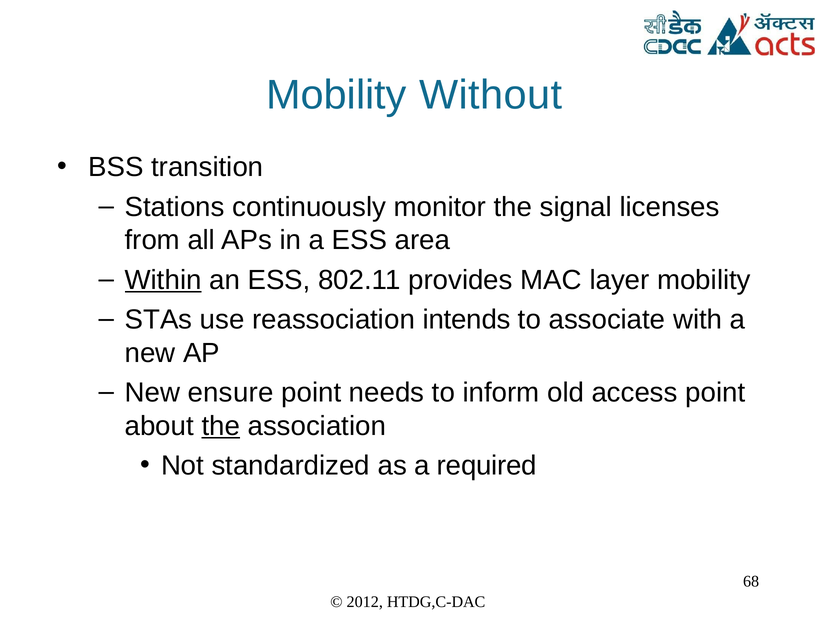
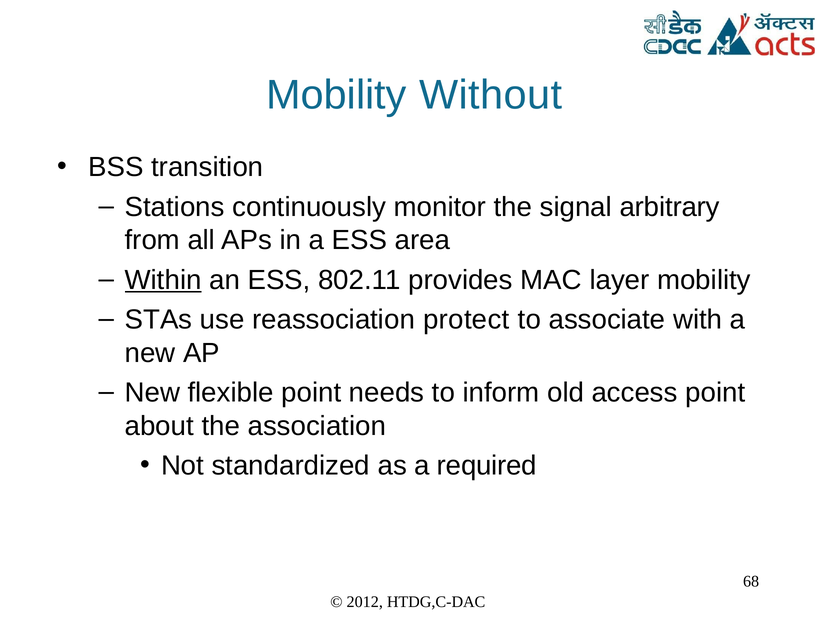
licenses: licenses -> arbitrary
intends: intends -> protect
ensure: ensure -> flexible
the at (221, 426) underline: present -> none
